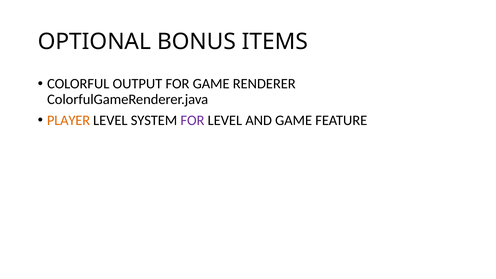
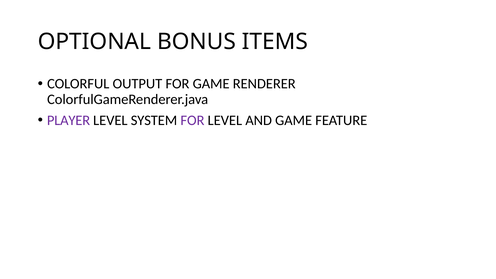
PLAYER colour: orange -> purple
